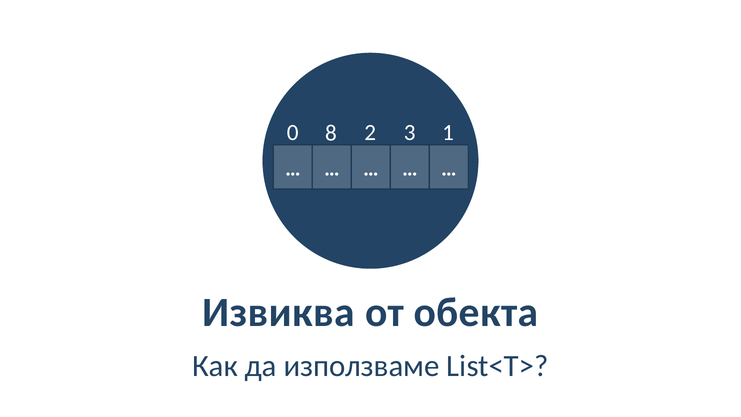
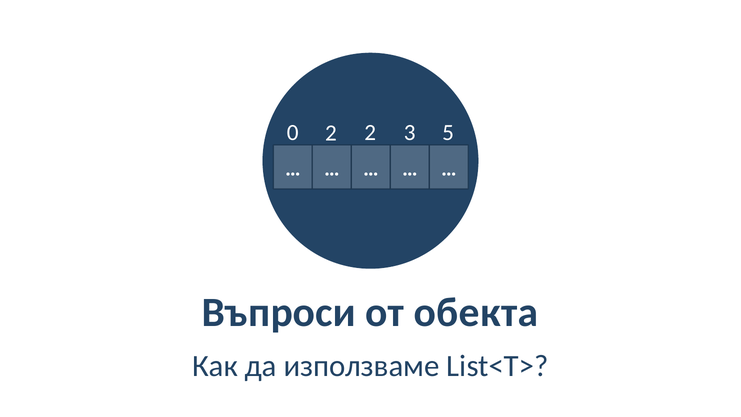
0 8: 8 -> 2
1: 1 -> 5
Извиква: Извиква -> Въпроси
